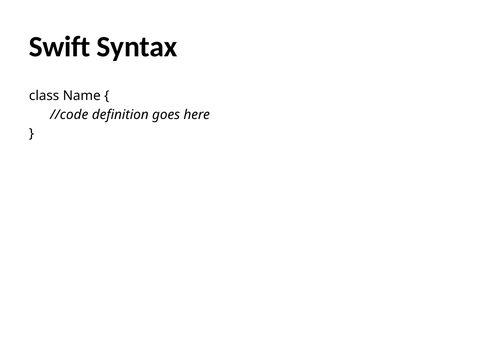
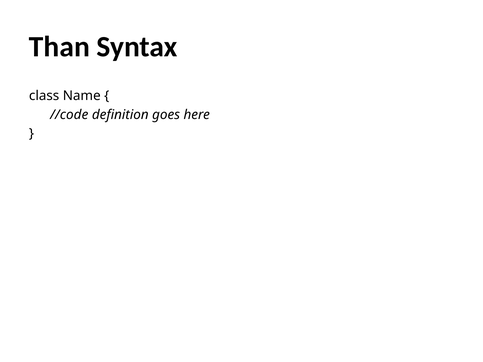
Swift: Swift -> Than
